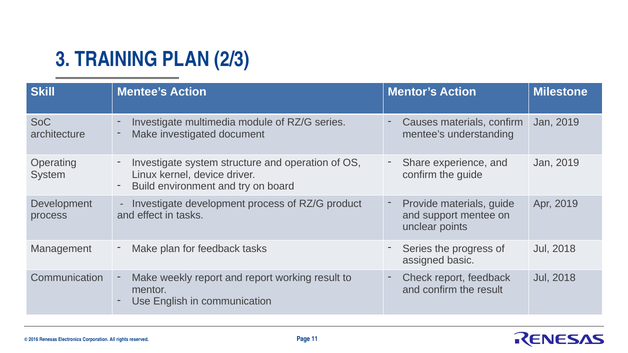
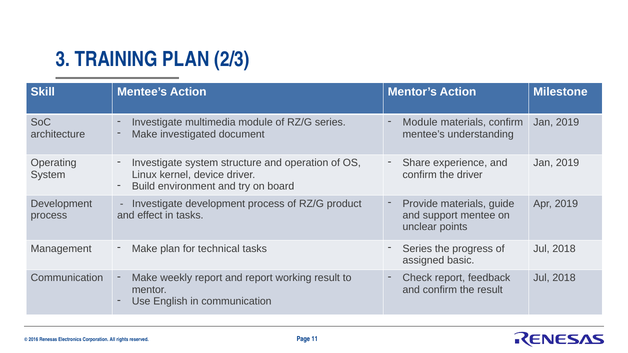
Causes at (420, 123): Causes -> Module
the guide: guide -> driver
for feedback: feedback -> technical
